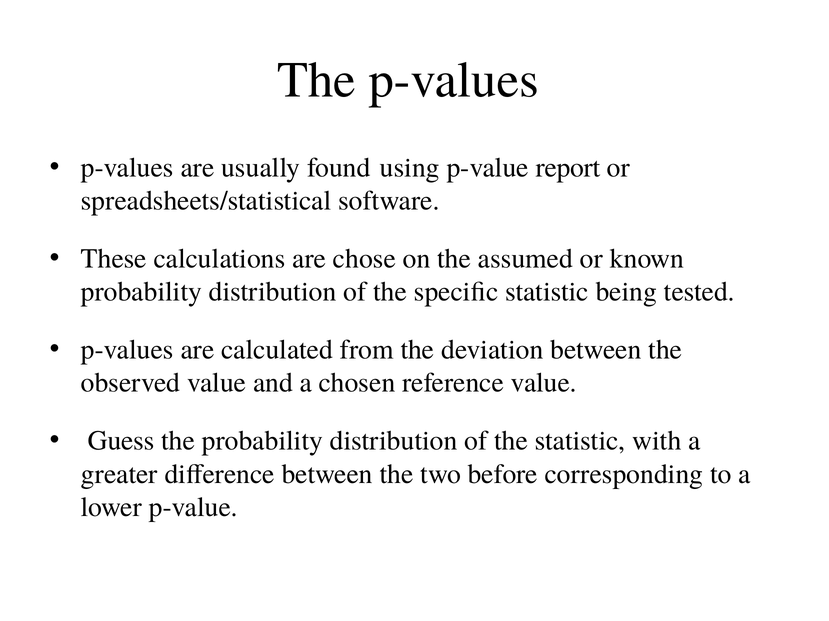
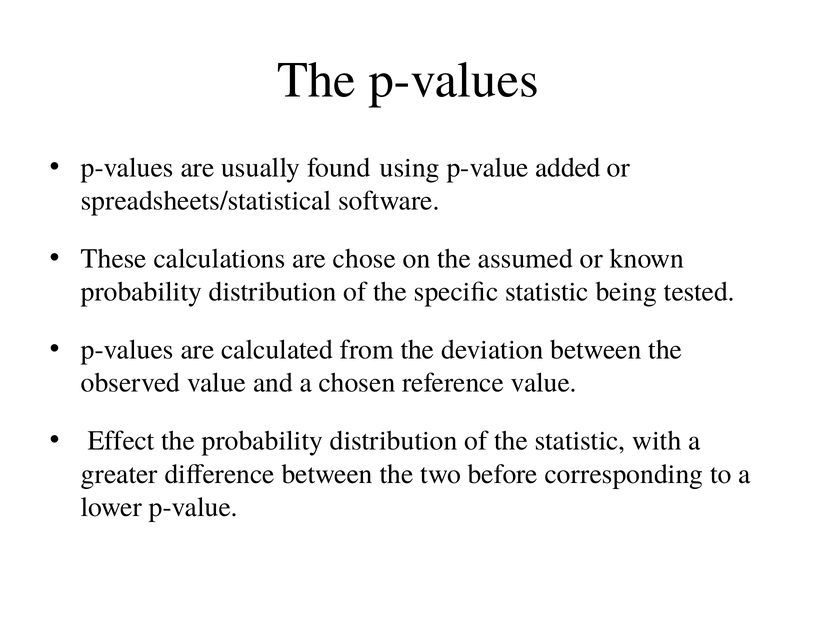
report: report -> added
Guess: Guess -> Effect
